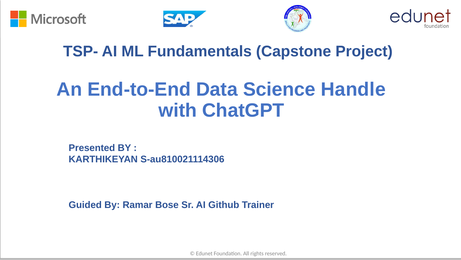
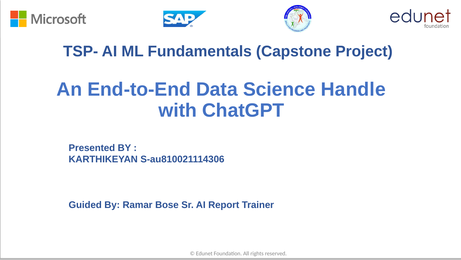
Github: Github -> Report
